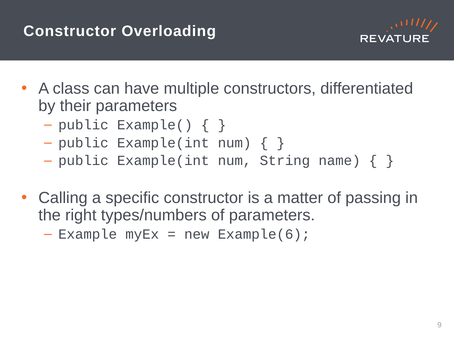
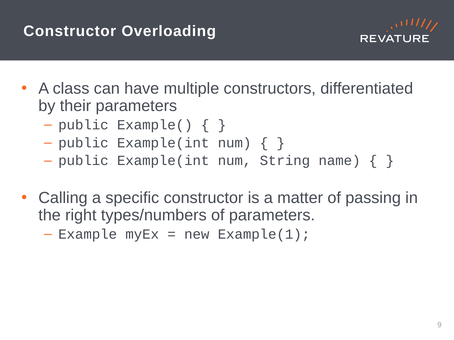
Example(6: Example(6 -> Example(1
